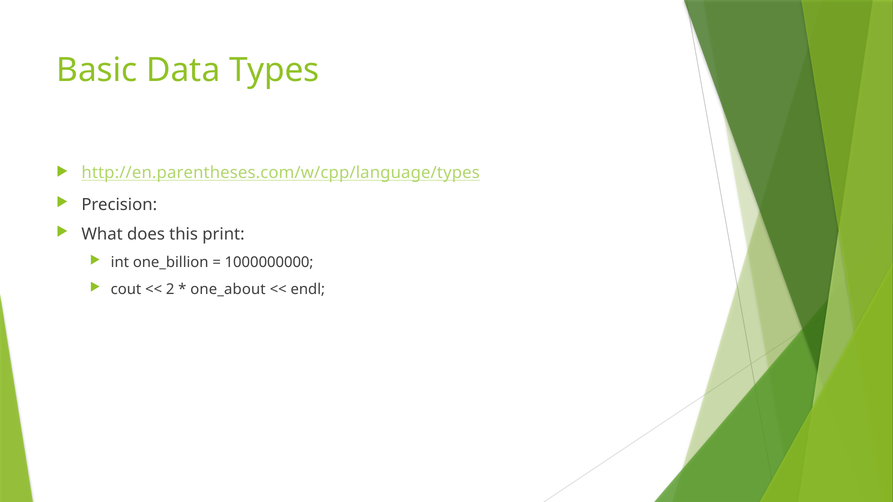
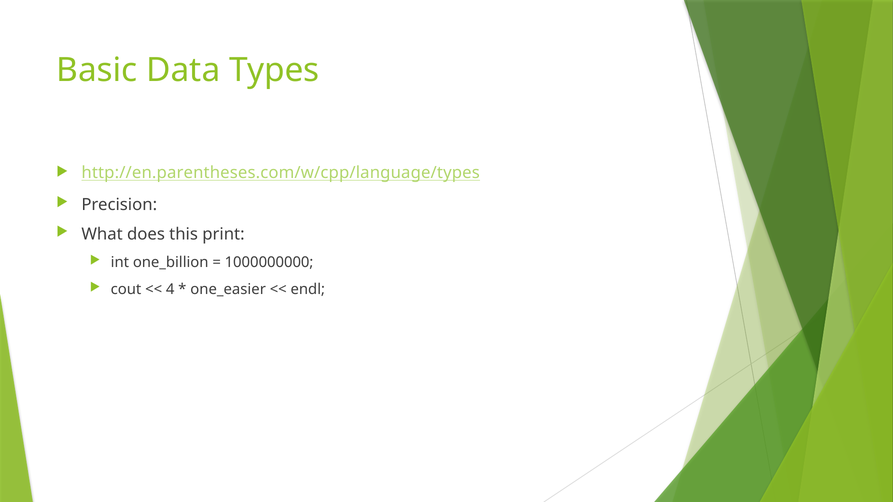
2: 2 -> 4
one_about: one_about -> one_easier
